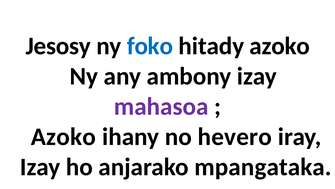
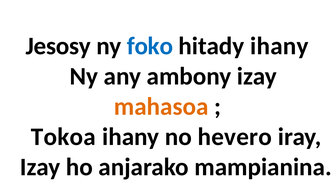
hitady azoko: azoko -> ihany
mahasoa colour: purple -> orange
Azoko at (63, 136): Azoko -> Tokoa
mpangataka: mpangataka -> mampianina
